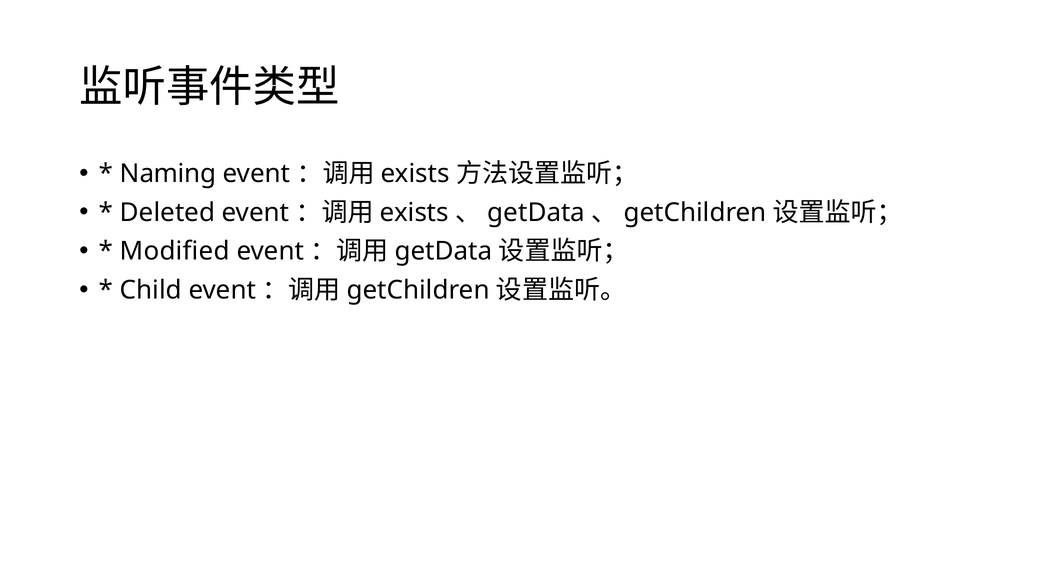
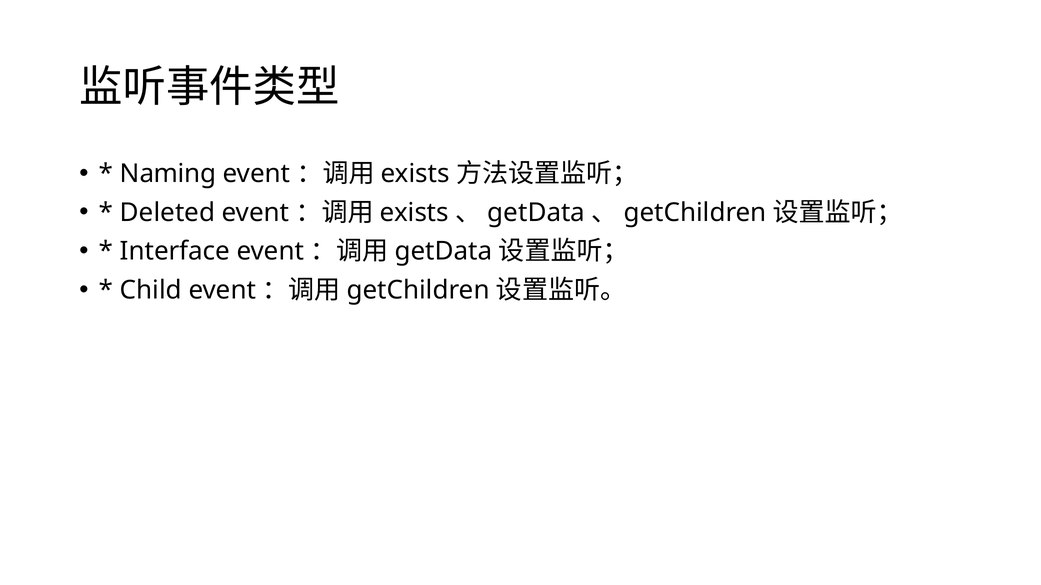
Modified: Modified -> Interface
